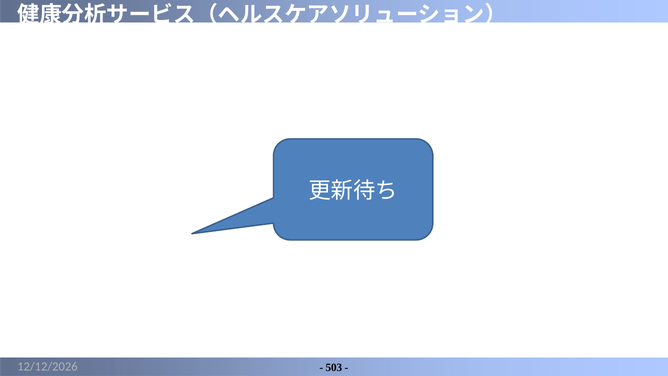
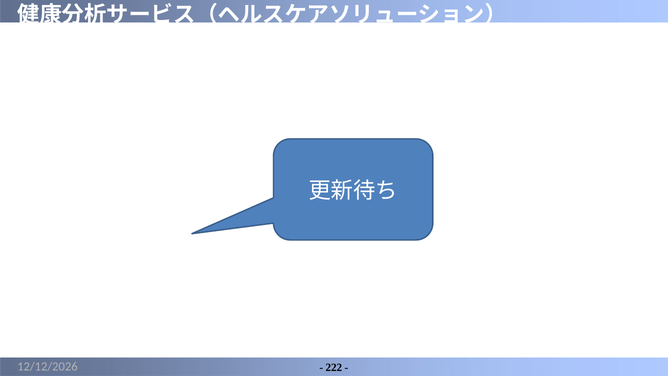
503: 503 -> 222
